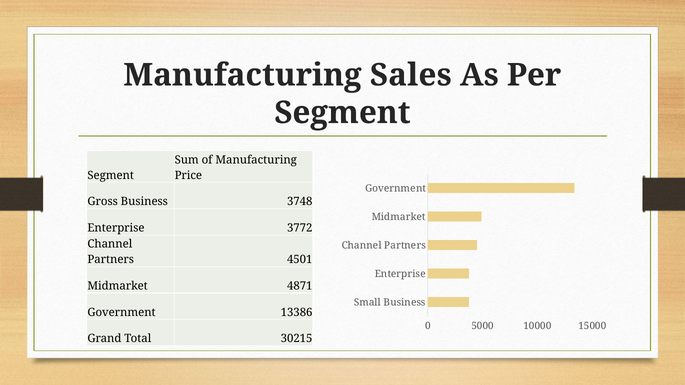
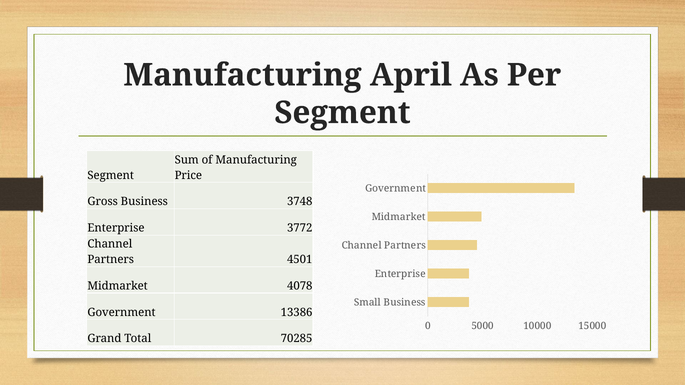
Sales: Sales -> April
4871: 4871 -> 4078
30215: 30215 -> 70285
